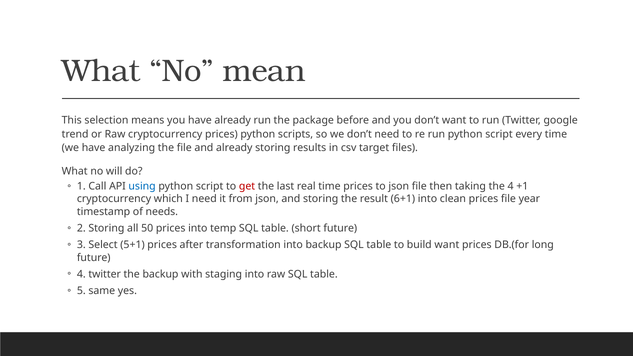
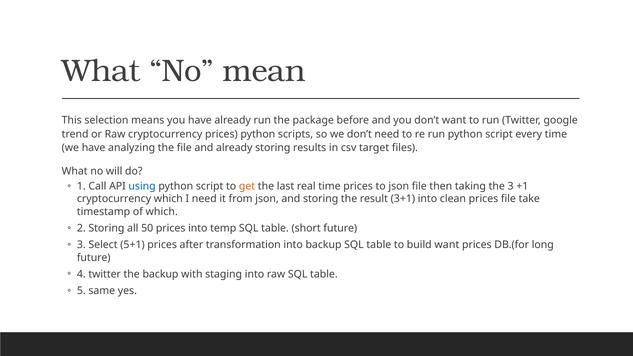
get colour: red -> orange
the 4: 4 -> 3
6+1: 6+1 -> 3+1
year: year -> take
of needs: needs -> which
